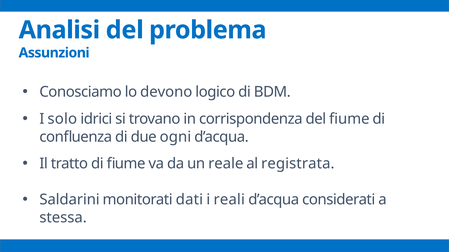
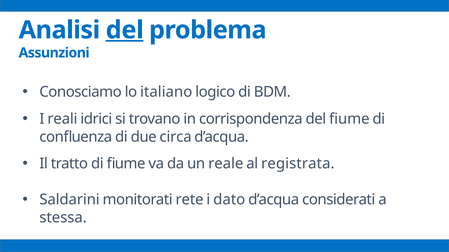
del at (125, 30) underline: none -> present
devono: devono -> italiano
solo: solo -> reali
ogni: ogni -> circa
dati: dati -> rete
reali: reali -> dato
